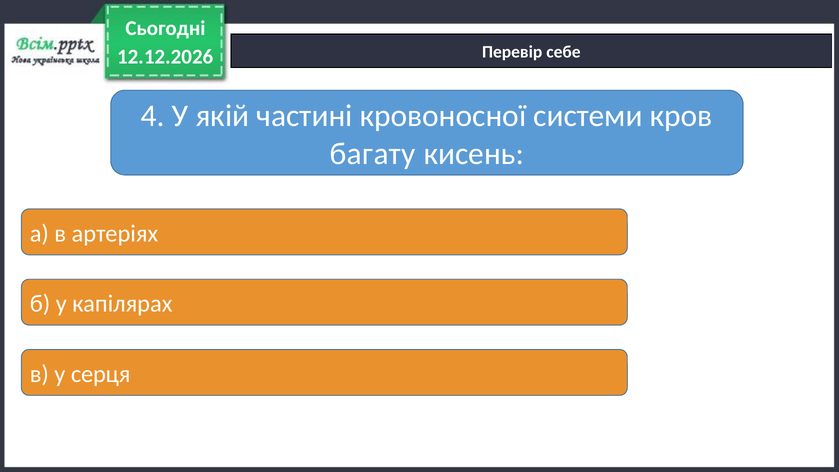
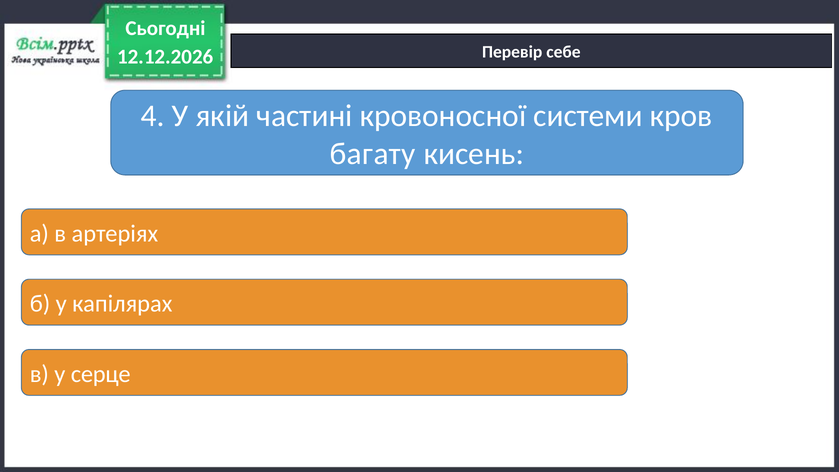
серця: серця -> серце
